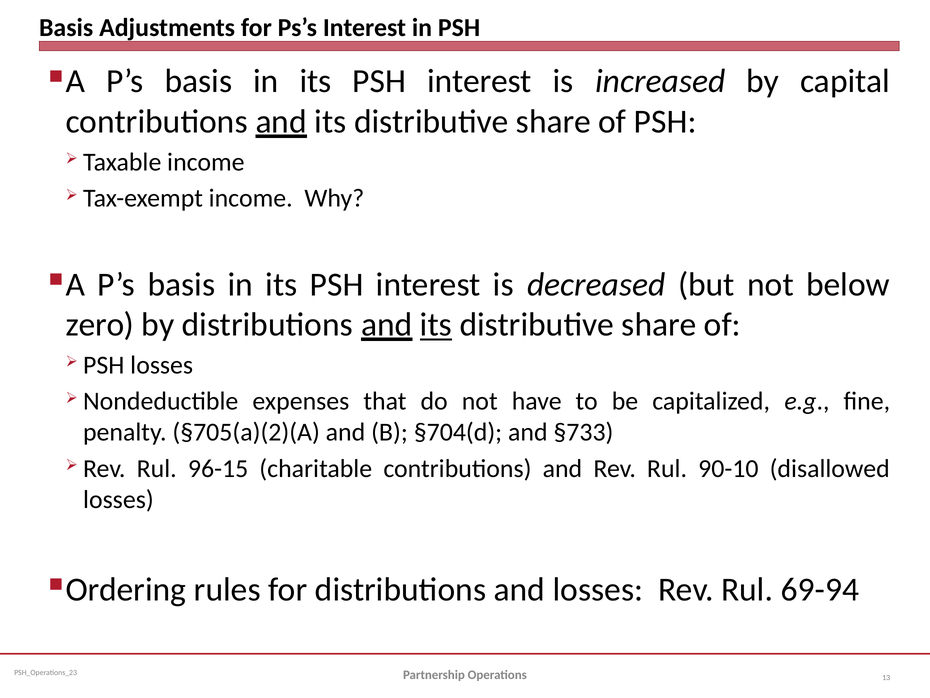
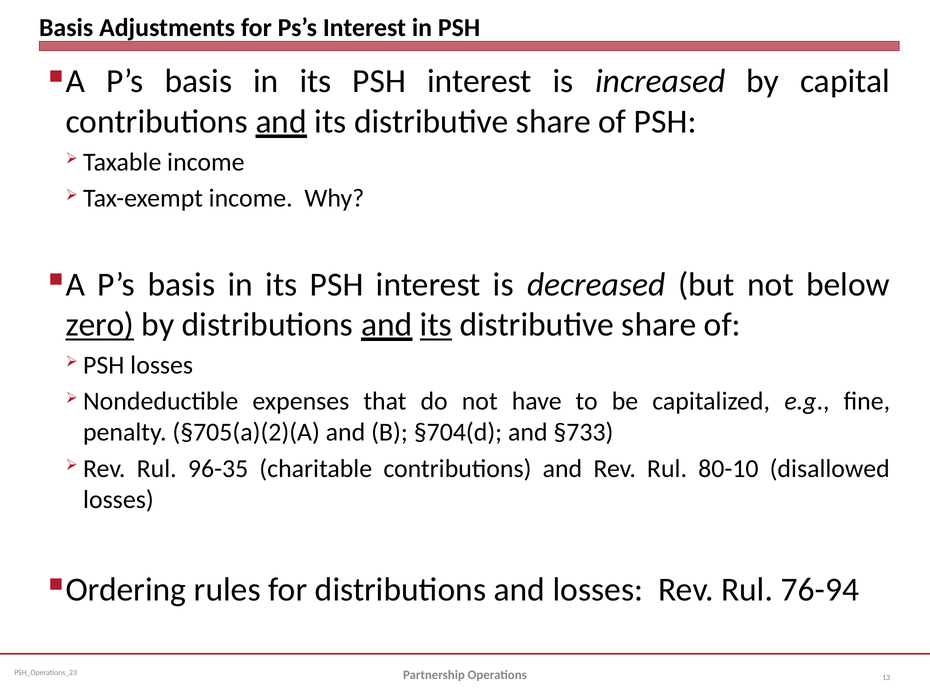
zero underline: none -> present
96-15: 96-15 -> 96-35
90-10: 90-10 -> 80-10
69-94: 69-94 -> 76-94
